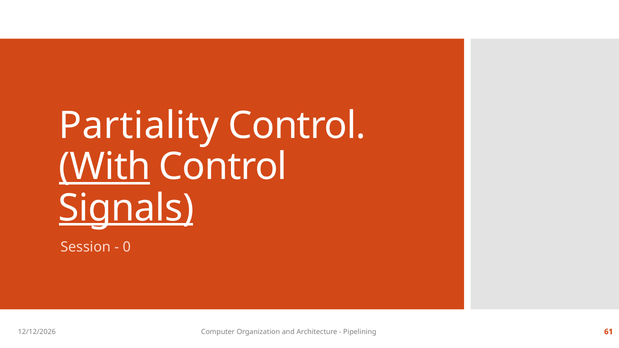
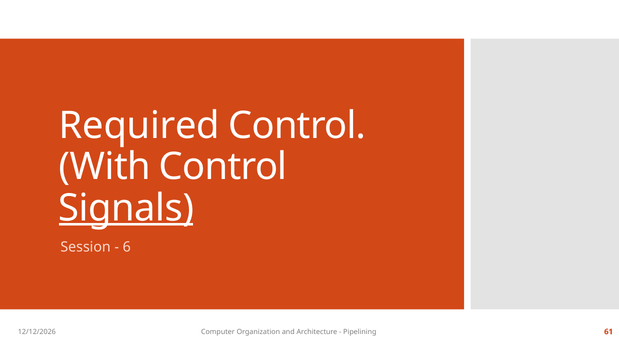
Partiality: Partiality -> Required
With underline: present -> none
0: 0 -> 6
